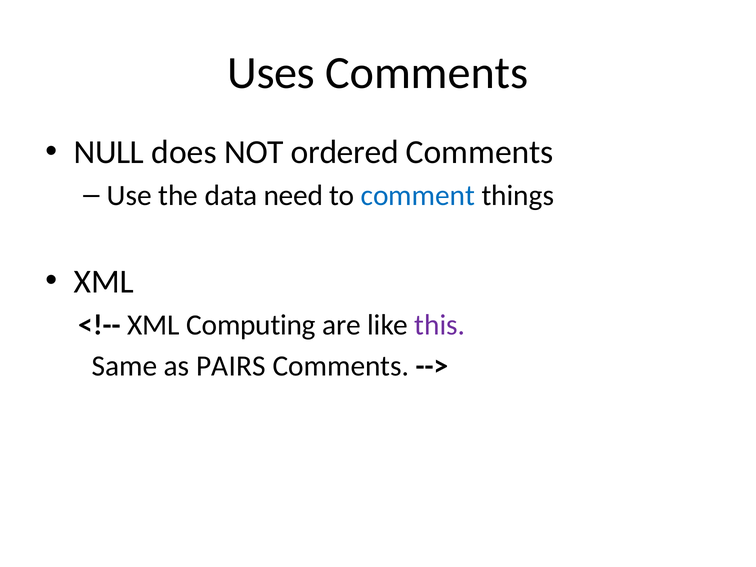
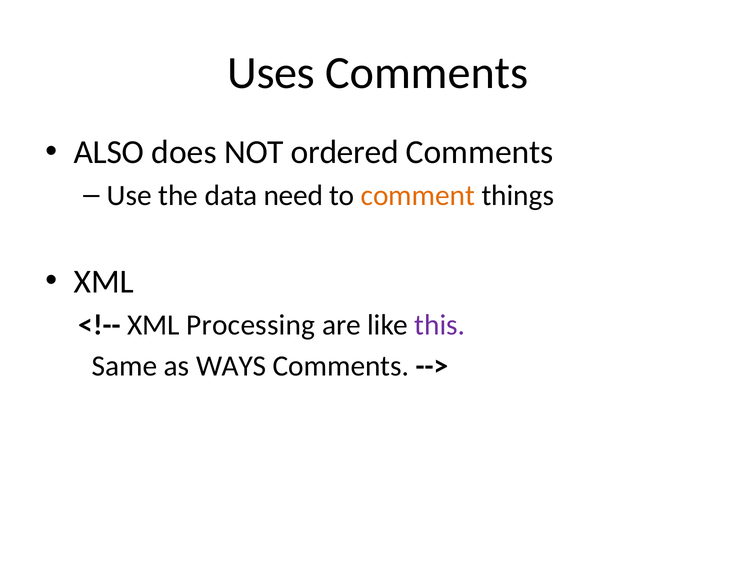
NULL: NULL -> ALSO
comment colour: blue -> orange
Computing: Computing -> Processing
PAIRS: PAIRS -> WAYS
